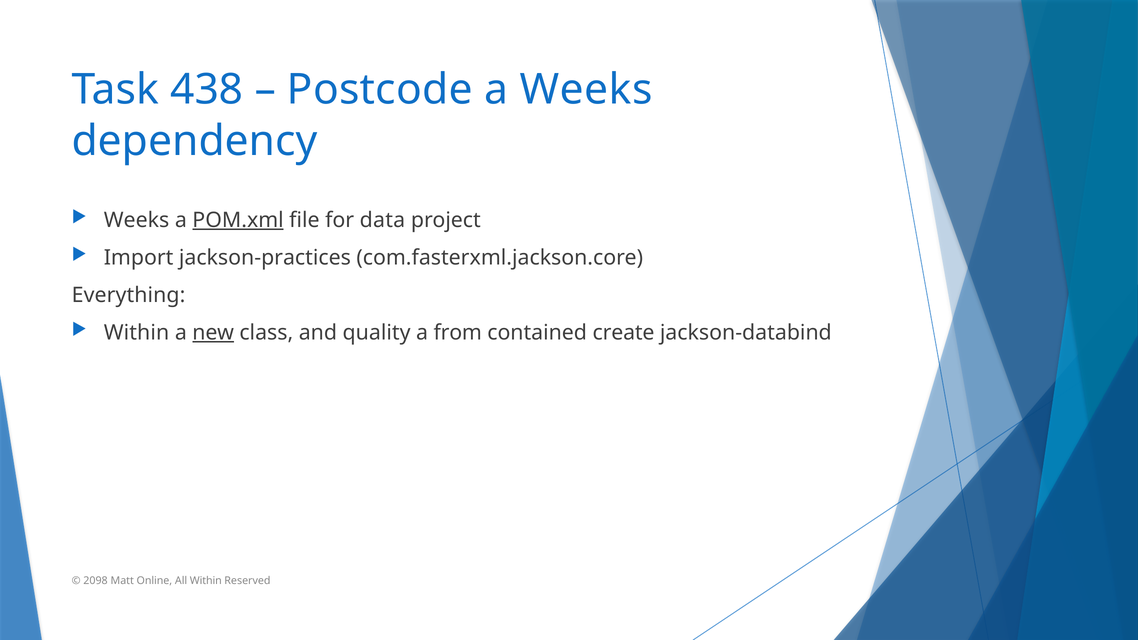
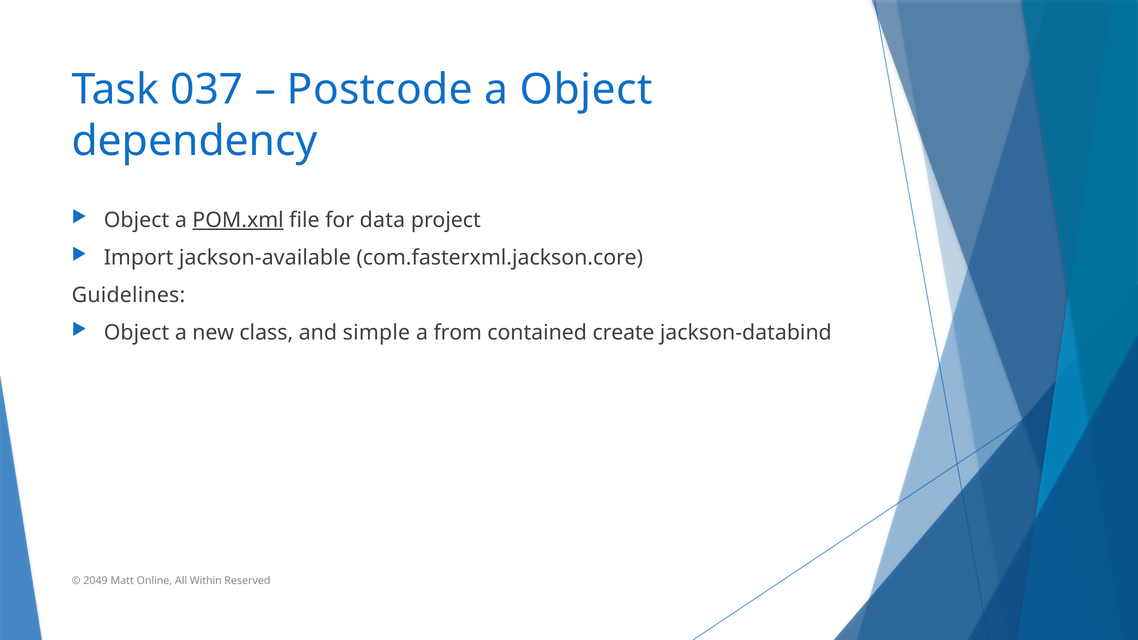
438: 438 -> 037
a Weeks: Weeks -> Object
Weeks at (137, 220): Weeks -> Object
jackson-practices: jackson-practices -> jackson-available
Everything: Everything -> Guidelines
Within at (136, 333): Within -> Object
new underline: present -> none
quality: quality -> simple
2098: 2098 -> 2049
